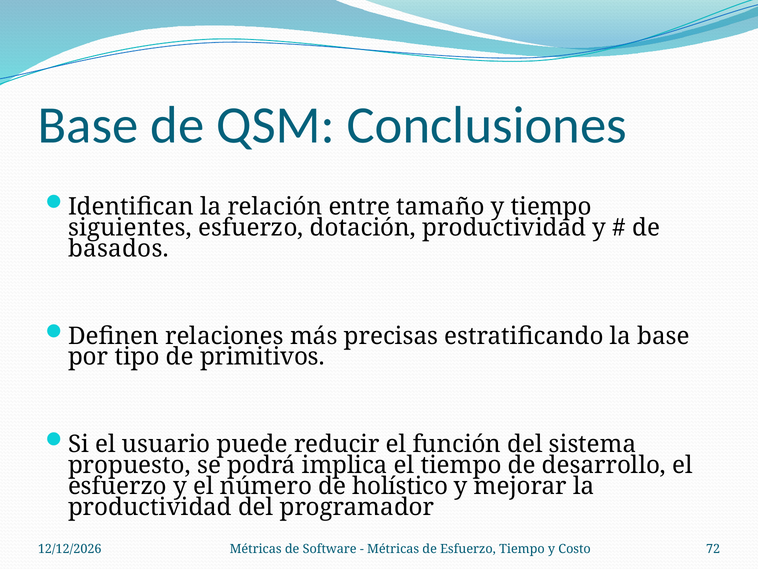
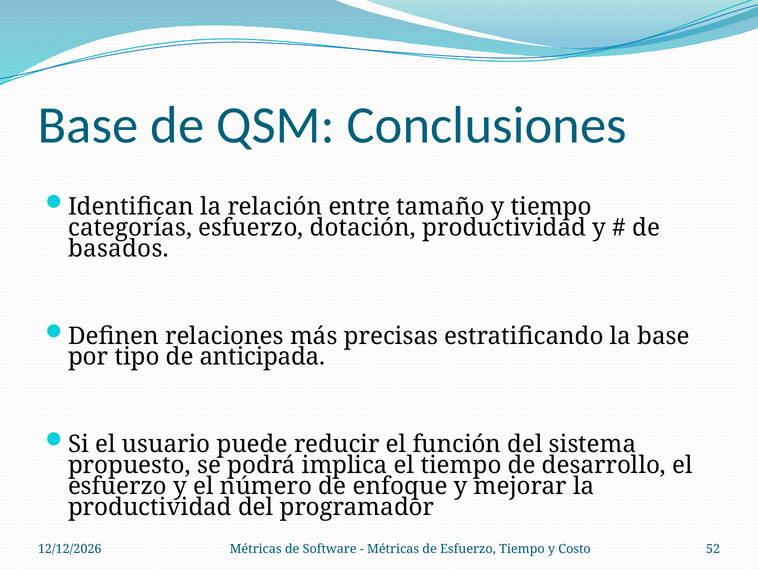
siguientes: siguientes -> categorías
primitivos: primitivos -> anticipada
holístico: holístico -> enfoque
72: 72 -> 52
